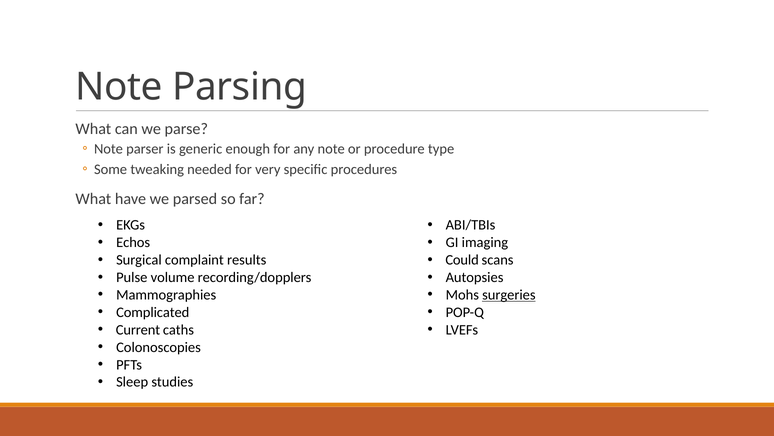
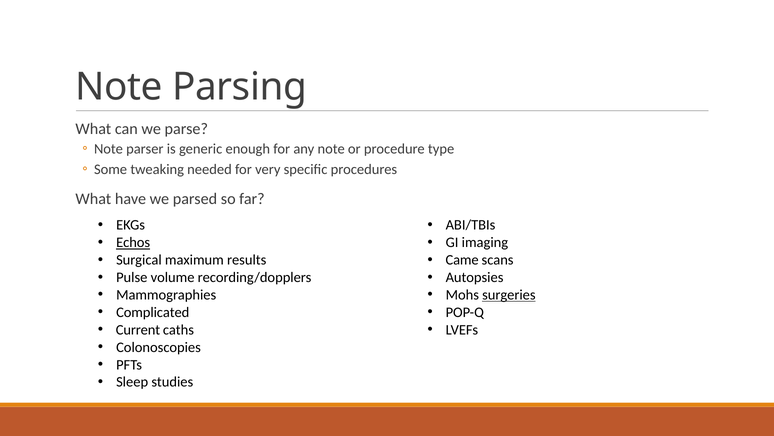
Echos underline: none -> present
complaint: complaint -> maximum
Could: Could -> Came
